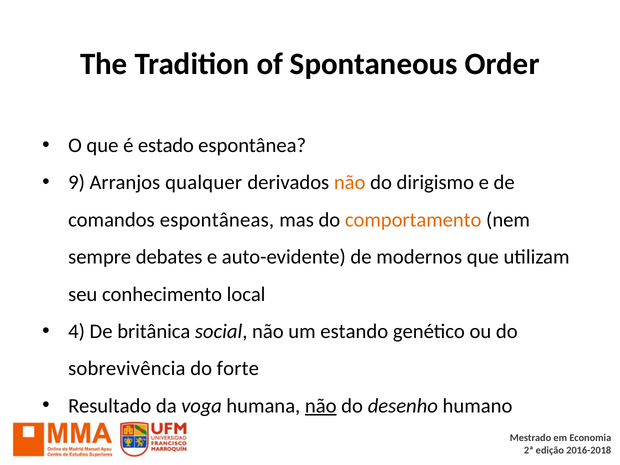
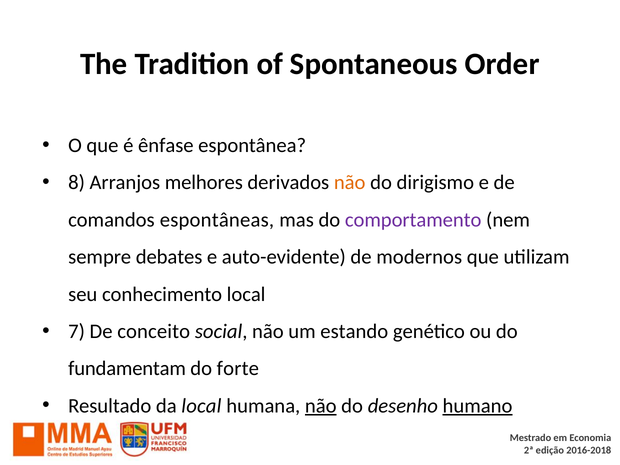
estado: estado -> ênfase
9: 9 -> 8
qualquer: qualquer -> melhores
comportamento colour: orange -> purple
4: 4 -> 7
britânica: britânica -> conceito
sobrevivência: sobrevivência -> fundamentam
da voga: voga -> local
humano underline: none -> present
